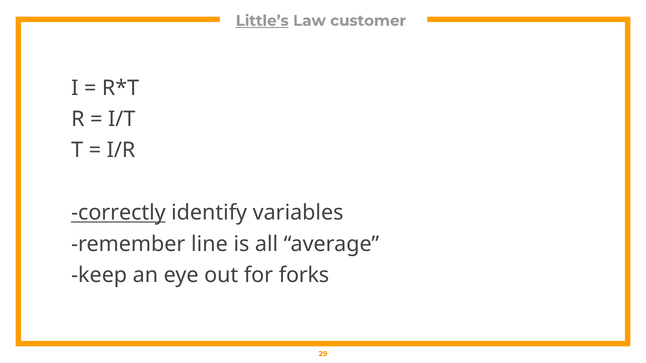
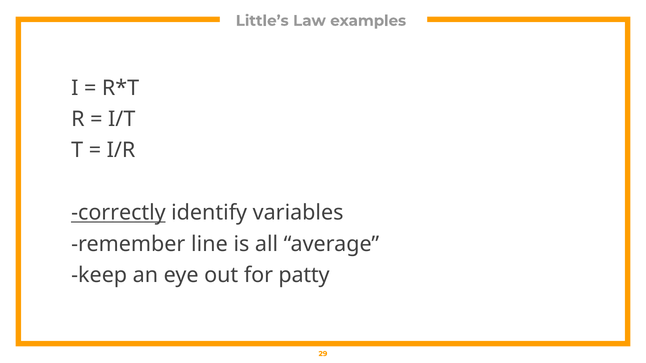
Little’s underline: present -> none
customer: customer -> examples
forks: forks -> patty
